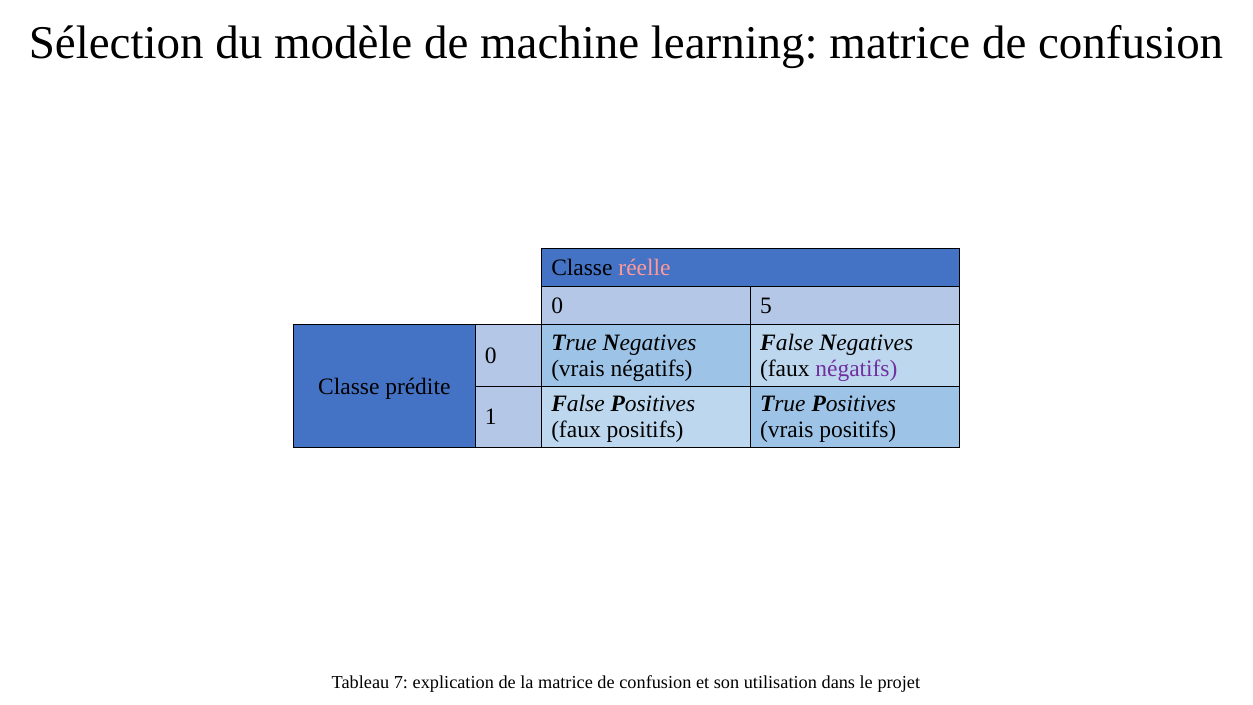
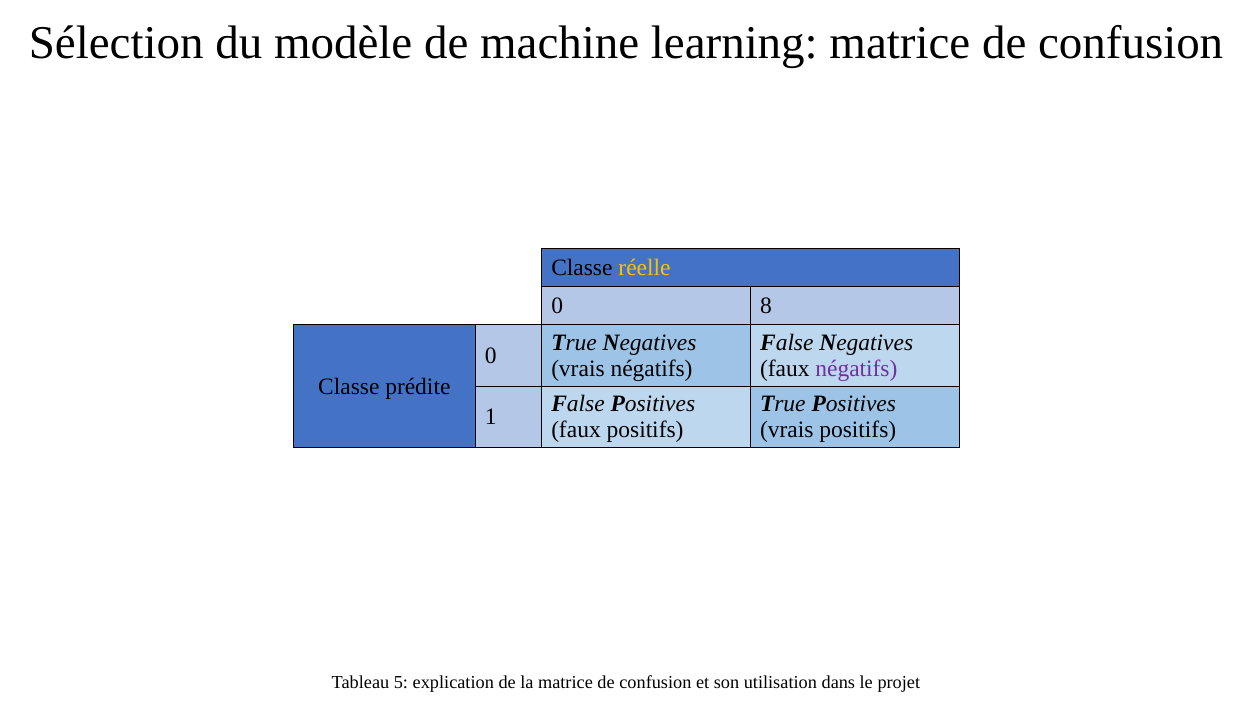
réelle colour: pink -> yellow
5: 5 -> 8
7: 7 -> 5
